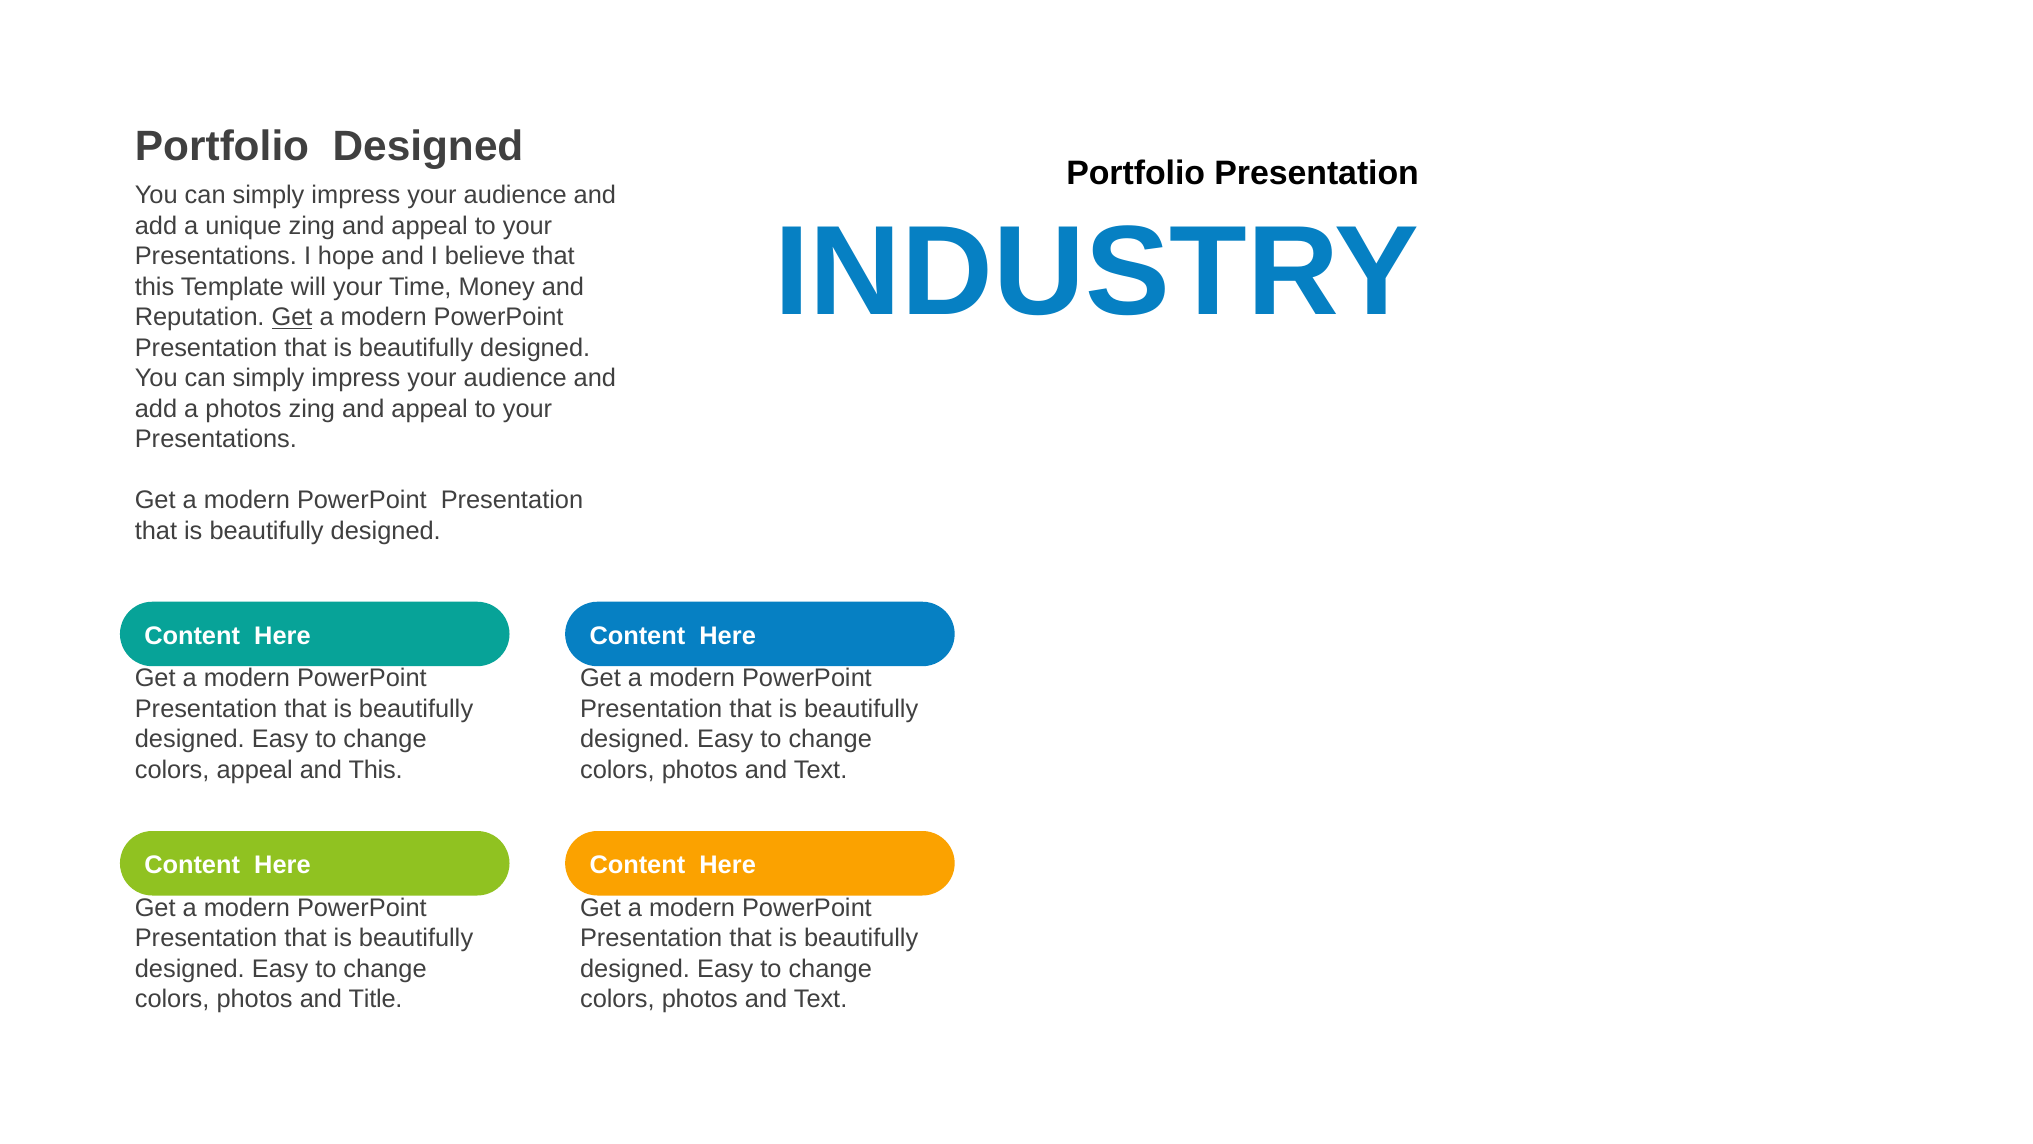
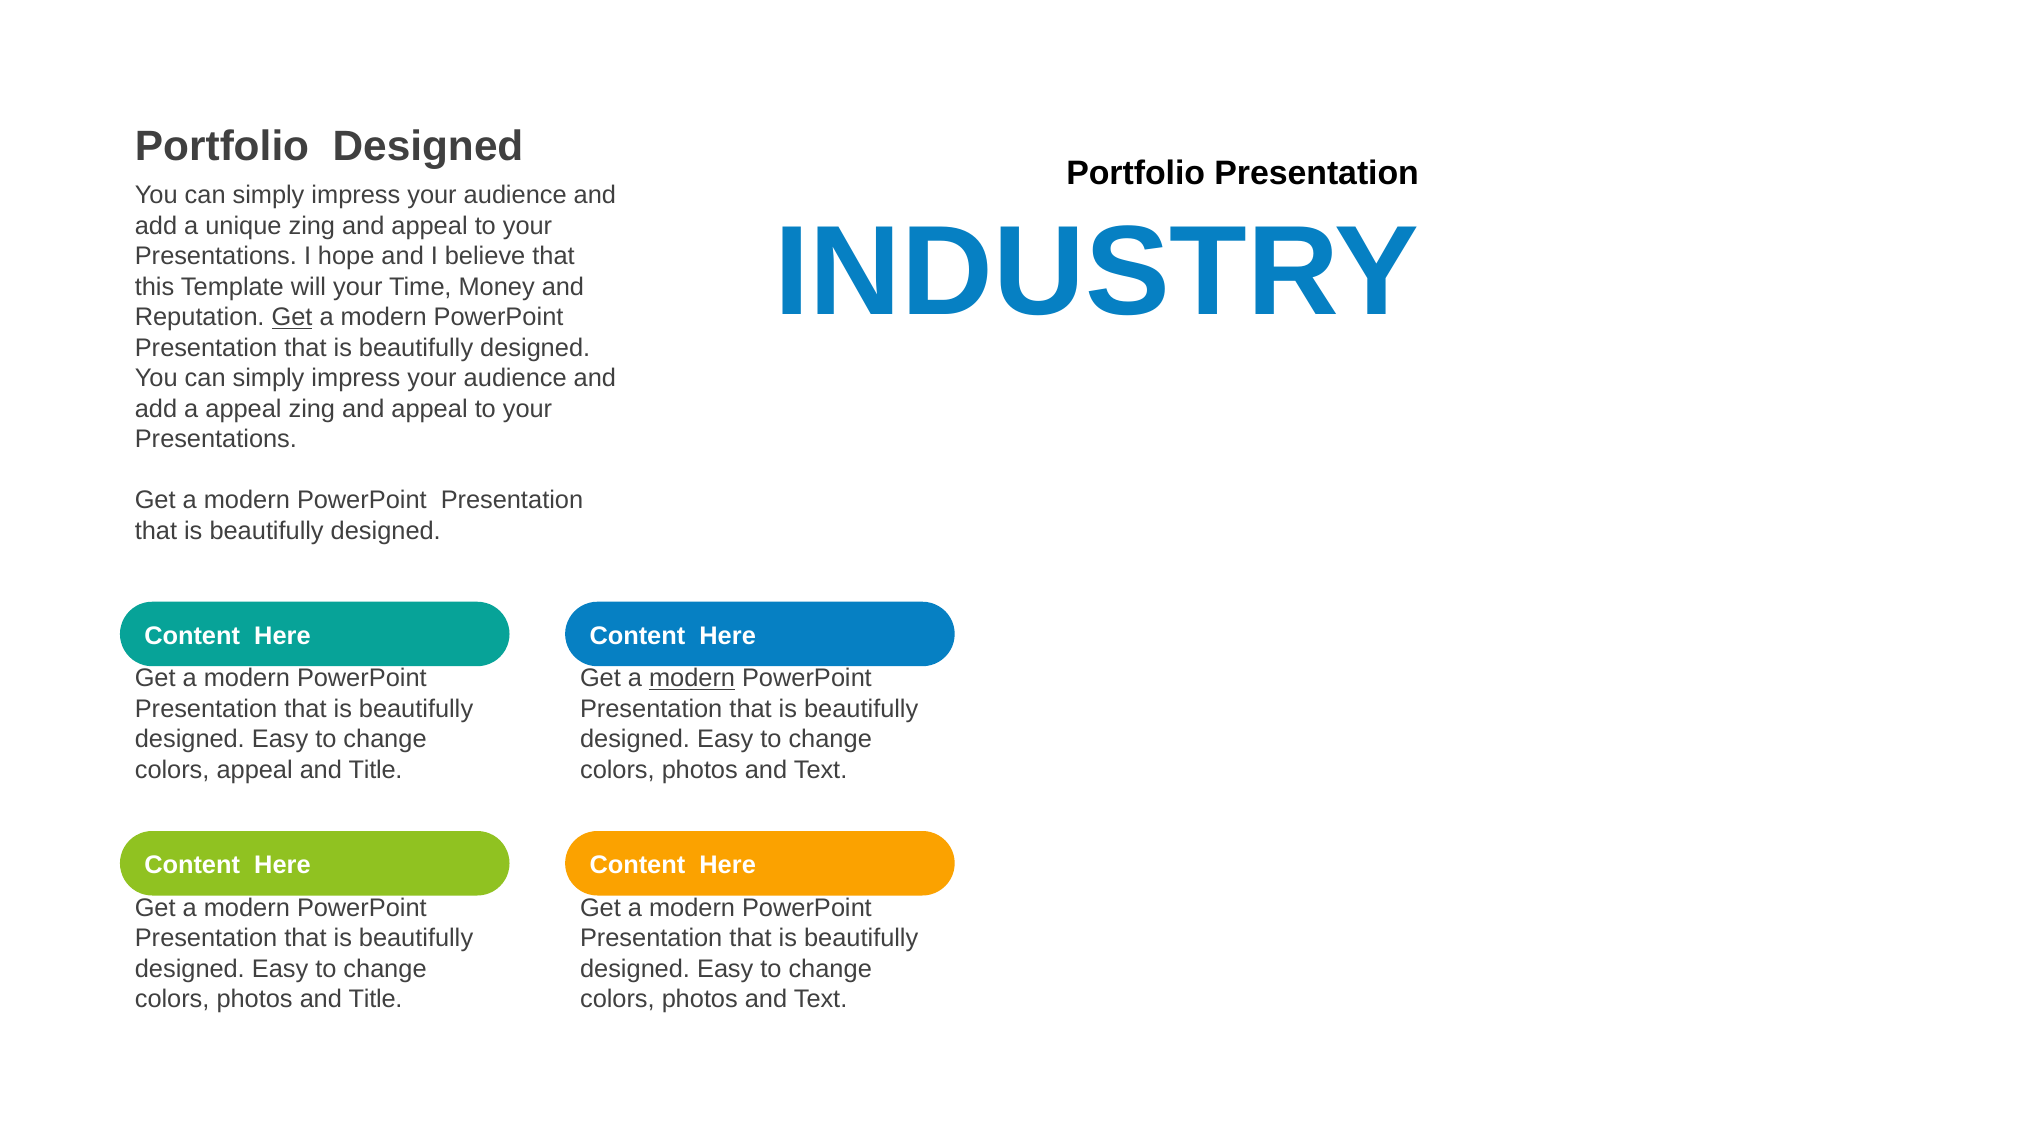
a photos: photos -> appeal
modern at (692, 678) underline: none -> present
This at (376, 770): This -> Title
